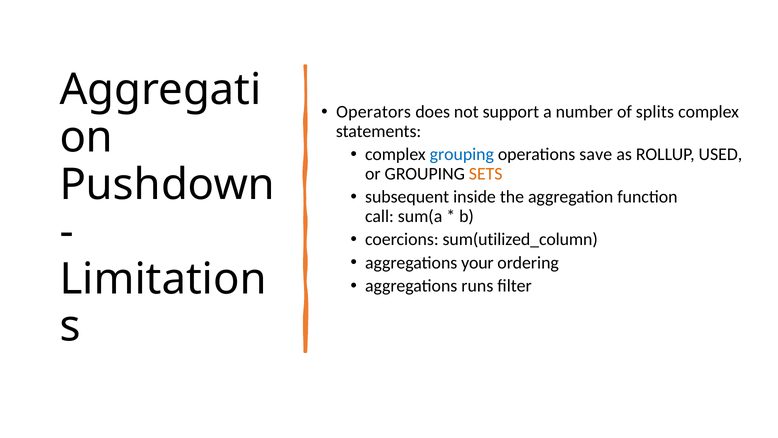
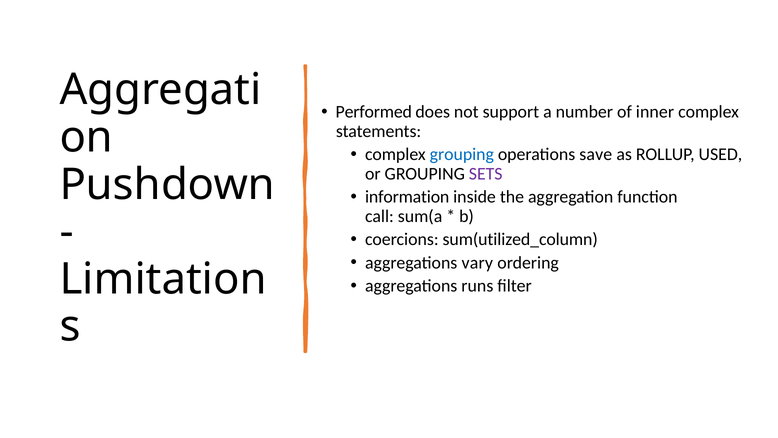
Operators: Operators -> Performed
splits: splits -> inner
SETS colour: orange -> purple
subsequent: subsequent -> information
your: your -> vary
